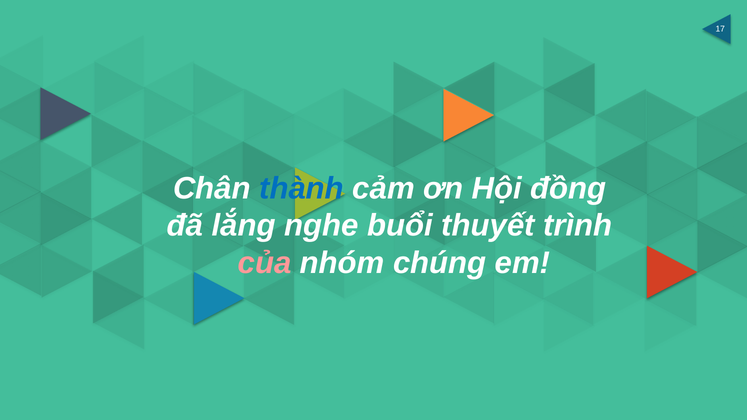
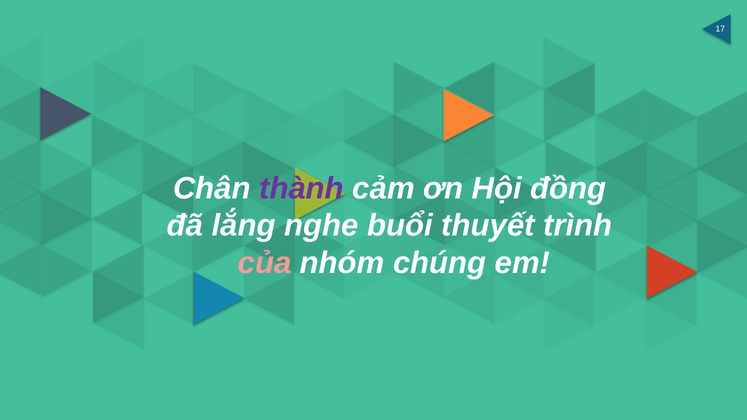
thành colour: blue -> purple
